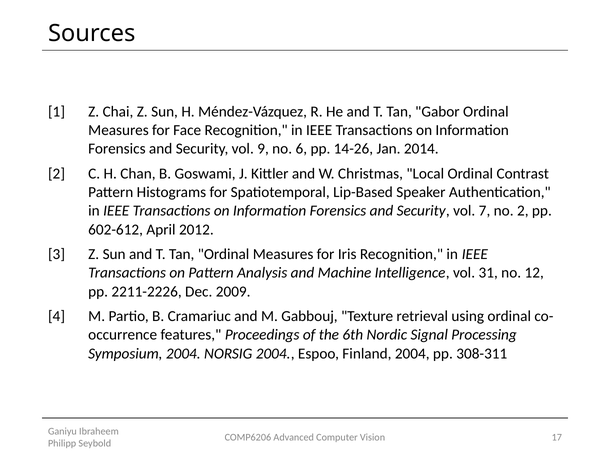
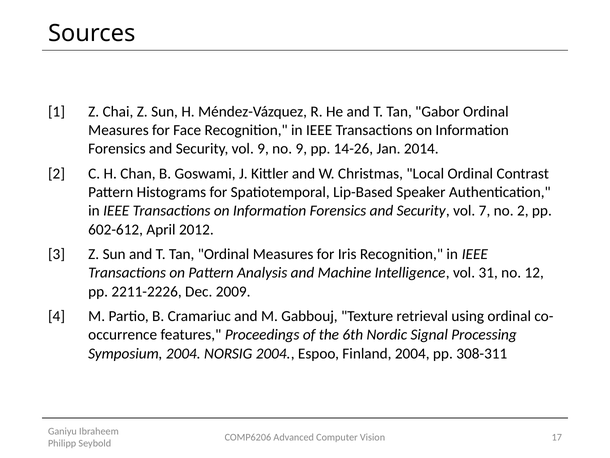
no 6: 6 -> 9
